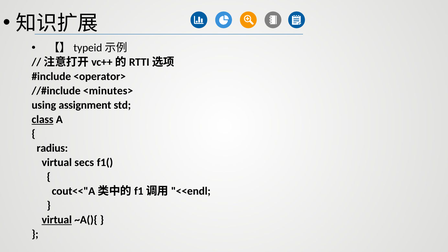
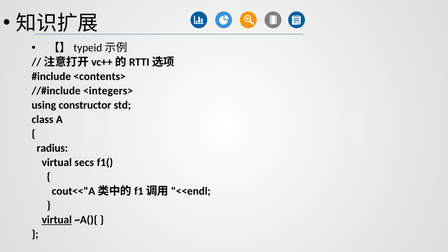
<operator>: <operator> -> <contents>
<minutes>: <minutes> -> <integers>
assignment: assignment -> constructor
class underline: present -> none
